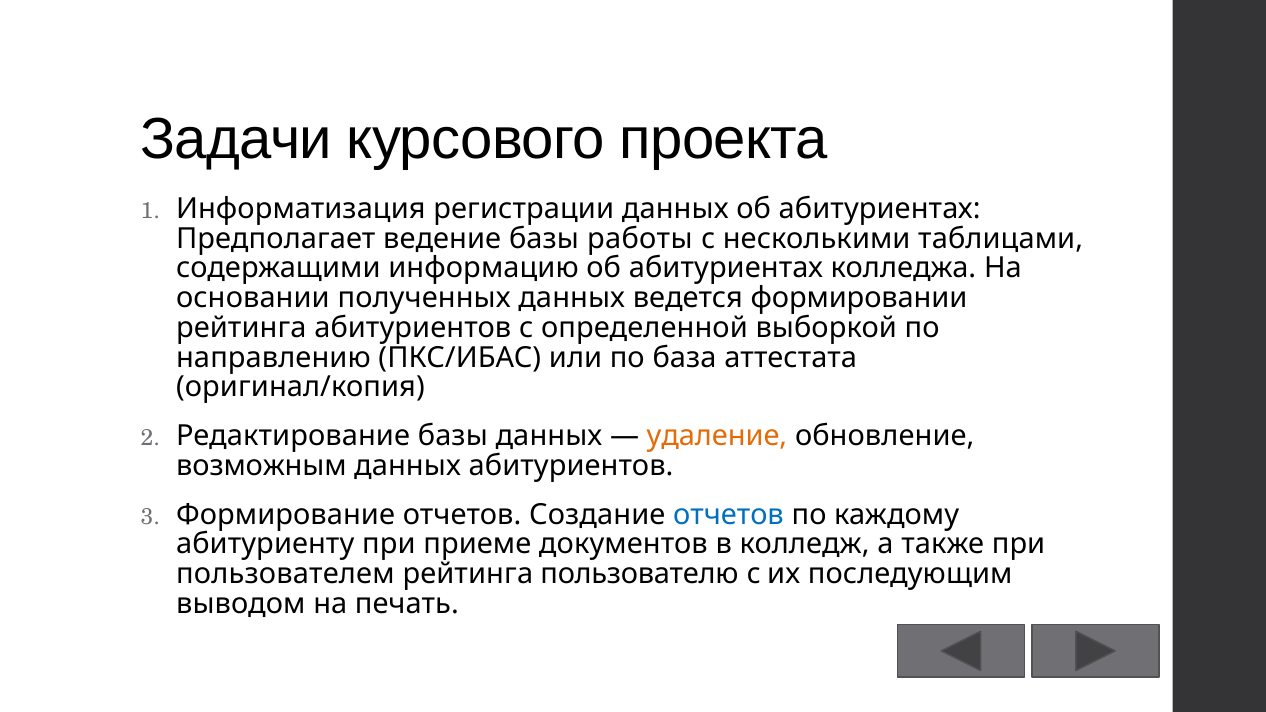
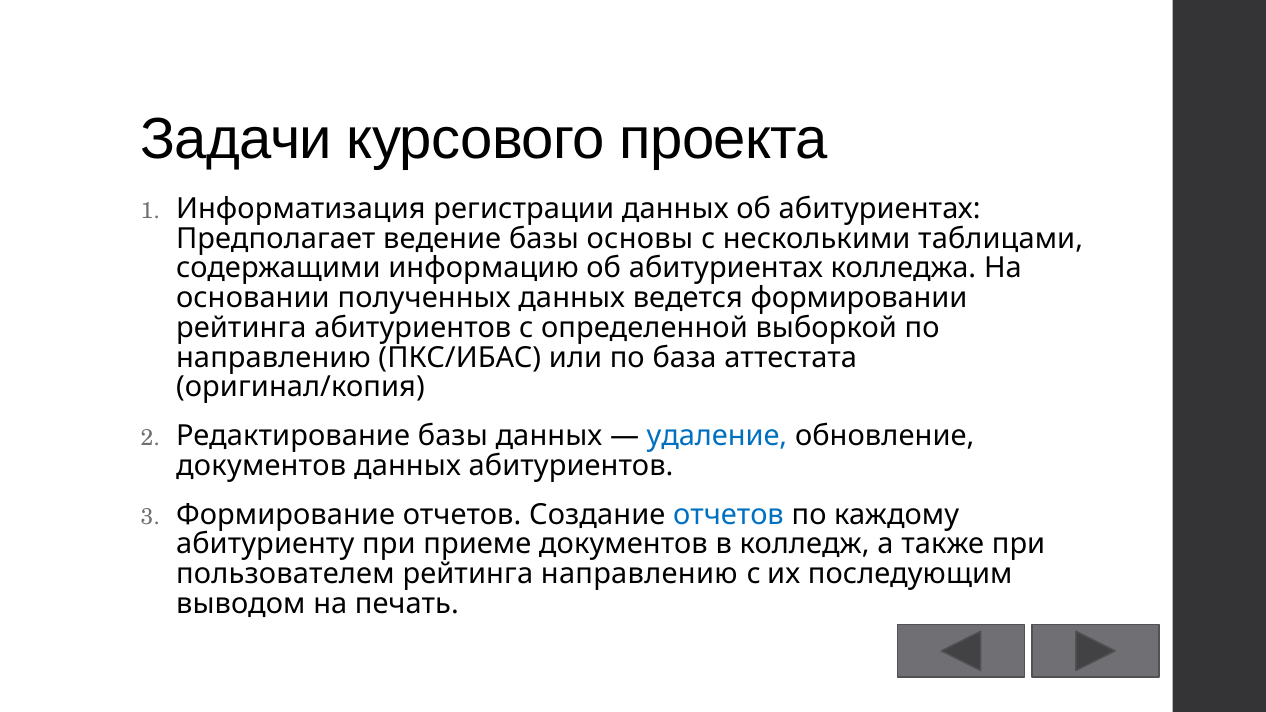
работы: работы -> основы
удаление colour: orange -> blue
возможным at (261, 466): возможным -> документов
рейтинга пользователю: пользователю -> направлению
